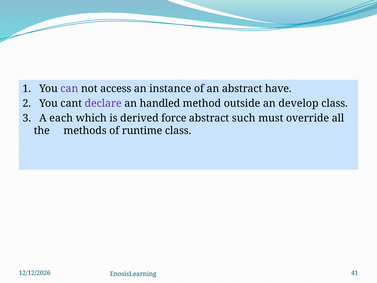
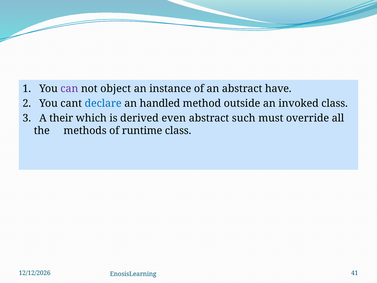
access: access -> object
declare colour: purple -> blue
develop: develop -> invoked
each: each -> their
force: force -> even
